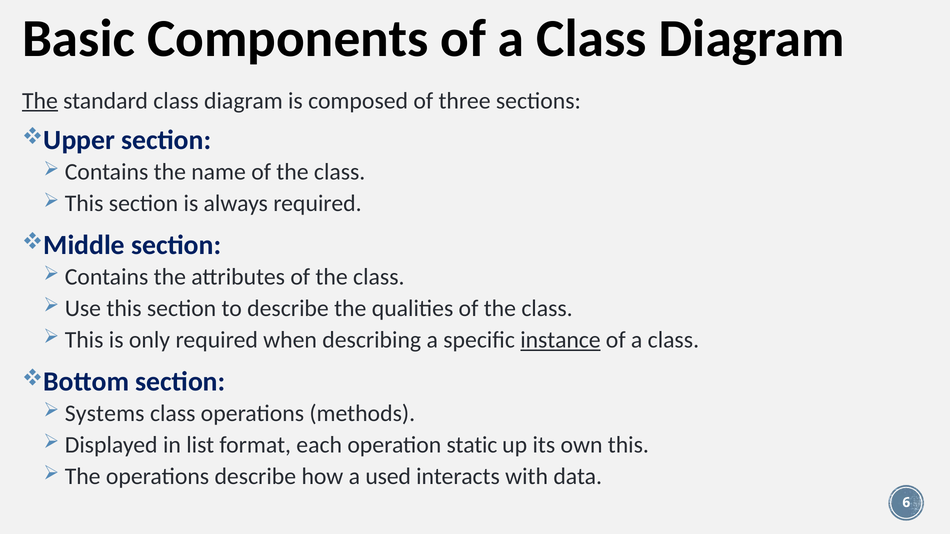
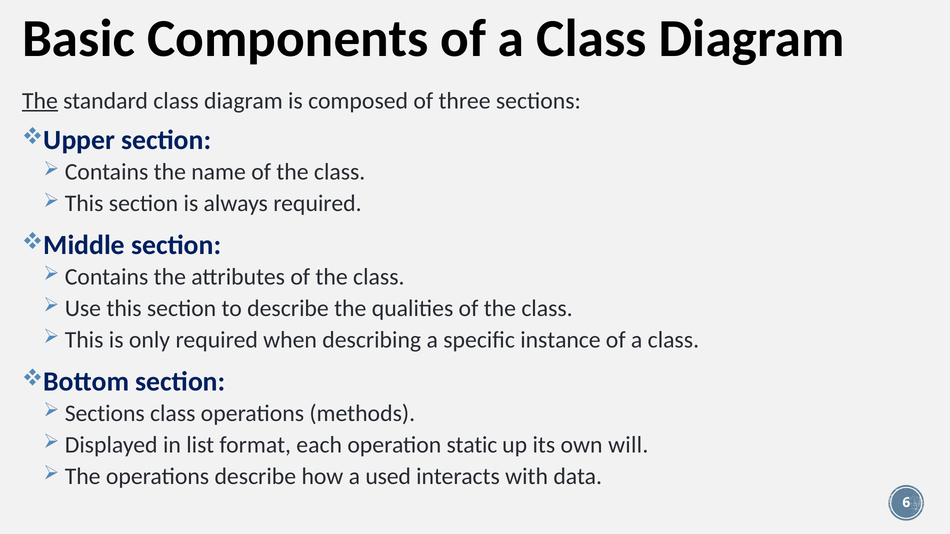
instance underline: present -> none
Systems at (105, 414): Systems -> Sections
own this: this -> will
